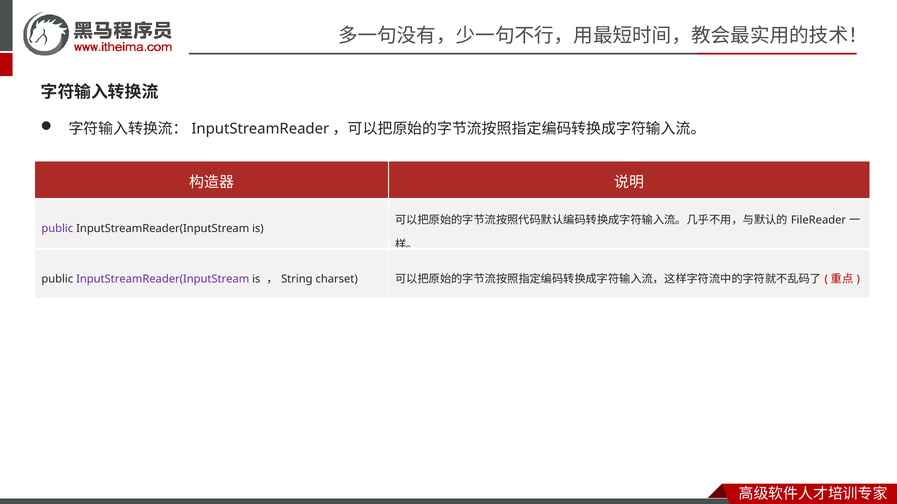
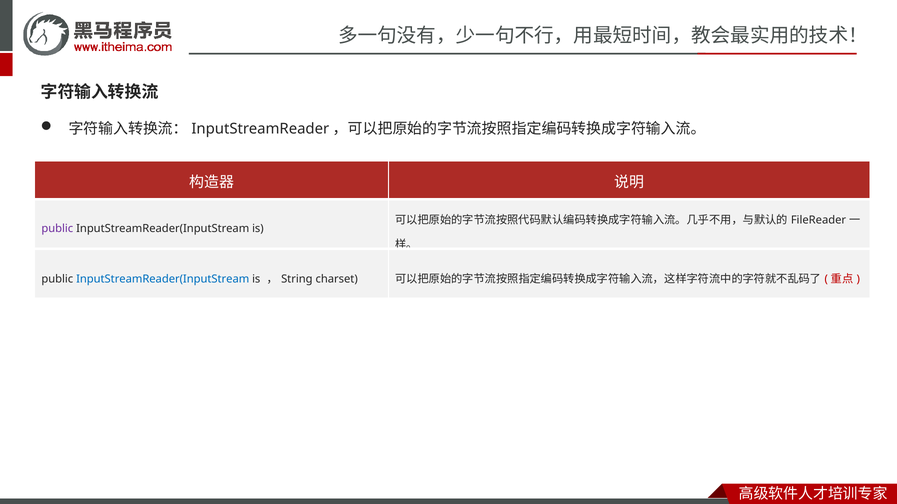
InputStreamReader(InputStream at (163, 279) colour: purple -> blue
